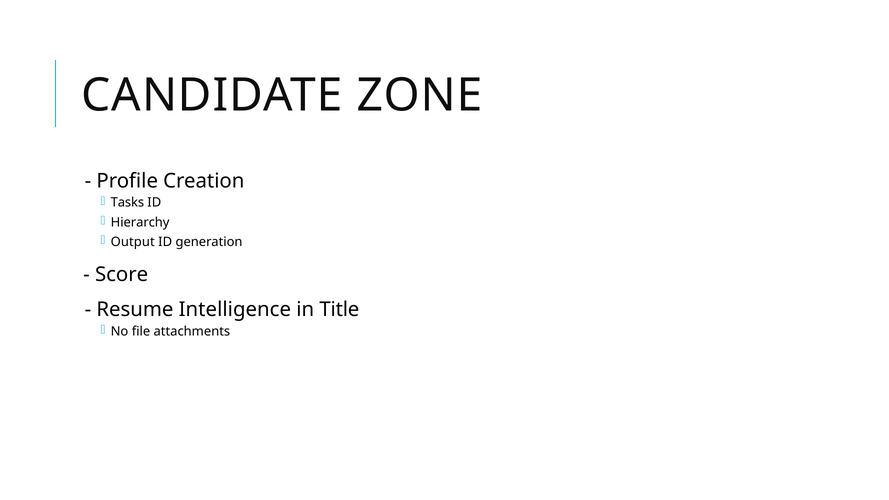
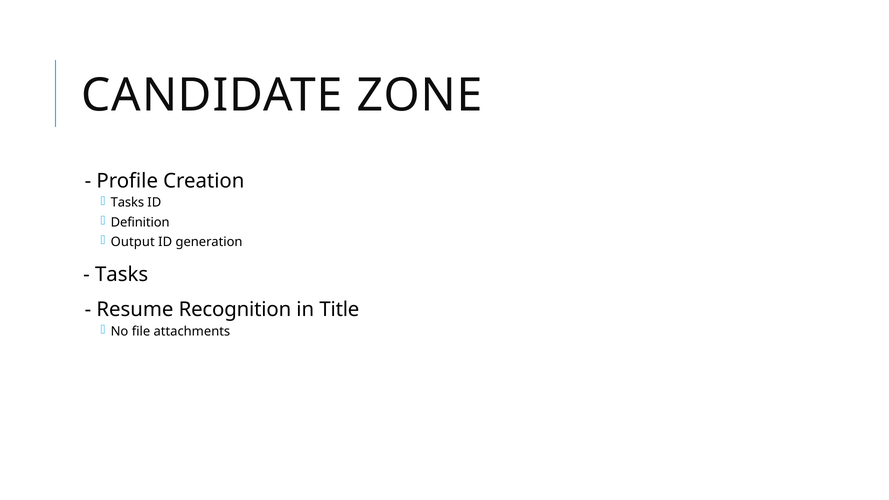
Hierarchy: Hierarchy -> Definition
Score at (122, 275): Score -> Tasks
Intelligence: Intelligence -> Recognition
